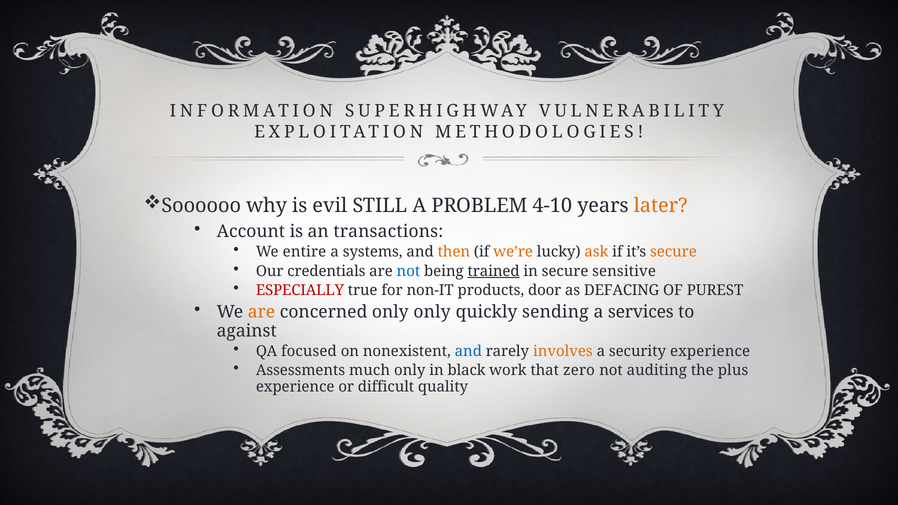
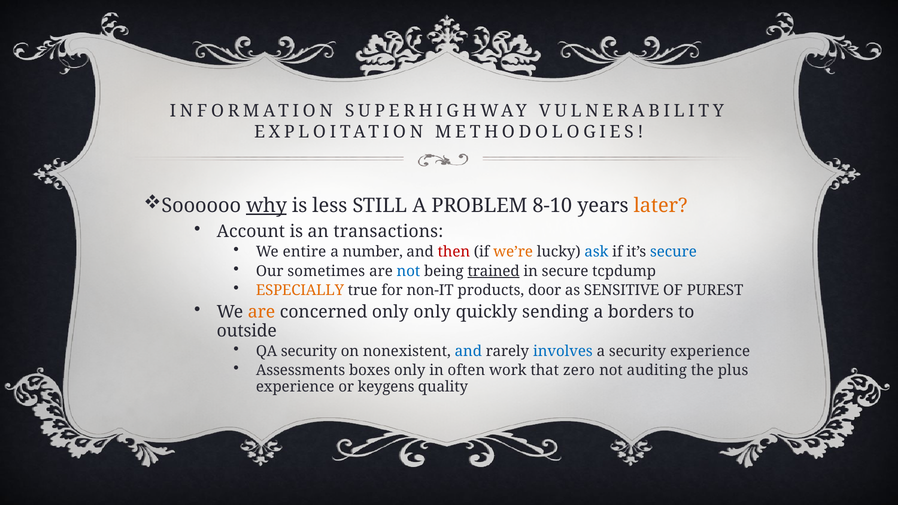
why underline: none -> present
evil: evil -> less
4-10: 4-10 -> 8-10
systems: systems -> number
then colour: orange -> red
ask colour: orange -> blue
secure at (673, 252) colour: orange -> blue
credentials: credentials -> sometimes
sensitive: sensitive -> tcpdump
ESPECIALLY colour: red -> orange
DEFACING: DEFACING -> SENSITIVE
services: services -> borders
against: against -> outside
QA focused: focused -> security
involves colour: orange -> blue
much: much -> boxes
black: black -> often
difficult: difficult -> keygens
